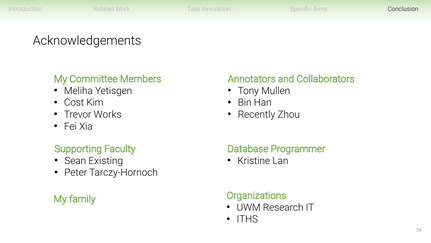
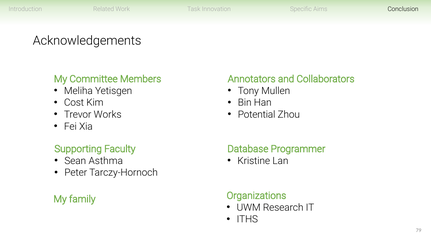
Recently: Recently -> Potential
Existing: Existing -> Asthma
